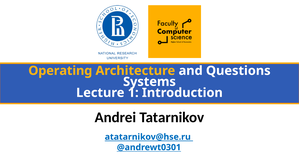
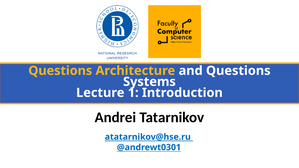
Operating at (60, 71): Operating -> Questions
